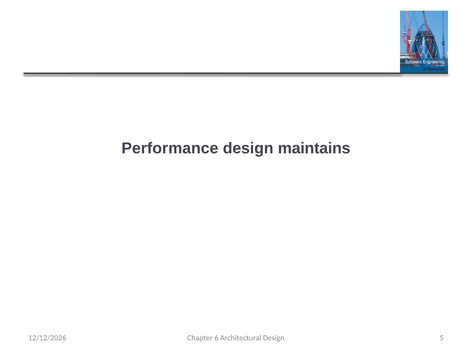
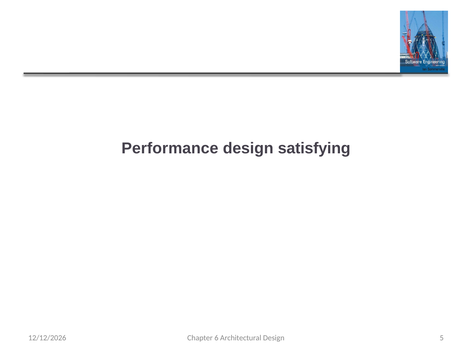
maintains: maintains -> satisfying
